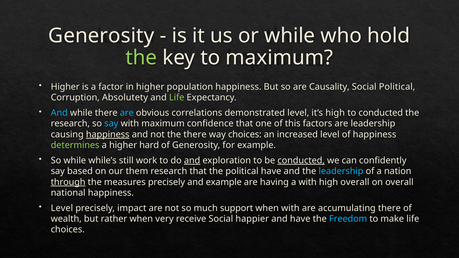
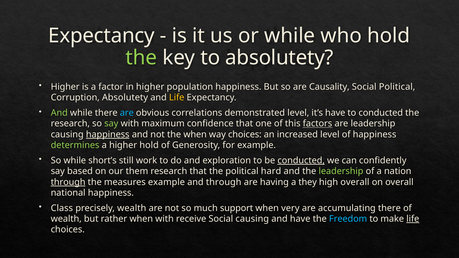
Generosity at (101, 36): Generosity -> Expectancy
to maximum: maximum -> absolutety
Life at (177, 98) colour: light green -> yellow
And at (59, 113) colour: light blue -> light green
it’s high: high -> have
say at (111, 124) colour: light blue -> light green
factors underline: none -> present
the there: there -> when
higher hard: hard -> hold
while’s: while’s -> short’s
and at (192, 161) underline: present -> none
political have: have -> hard
leadership at (341, 171) colour: light blue -> light green
measures precisely: precisely -> example
and example: example -> through
a with: with -> they
Level at (62, 208): Level -> Class
precisely impact: impact -> wealth
when with: with -> very
when very: very -> with
Social happier: happier -> causing
life at (413, 219) underline: none -> present
